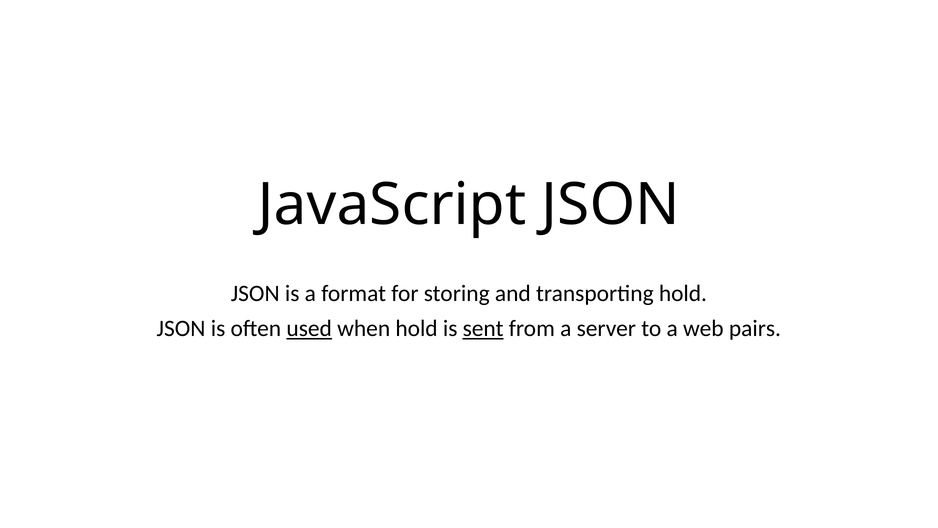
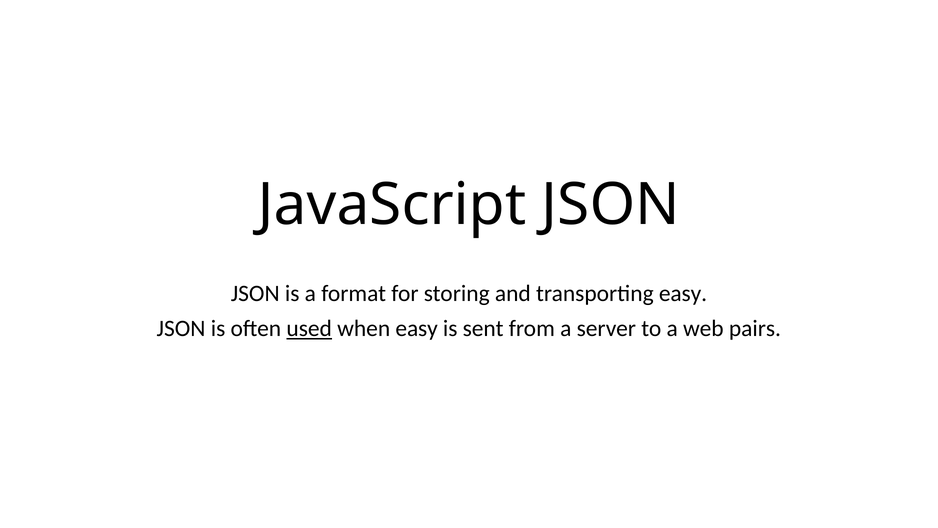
transporting hold: hold -> easy
when hold: hold -> easy
sent underline: present -> none
